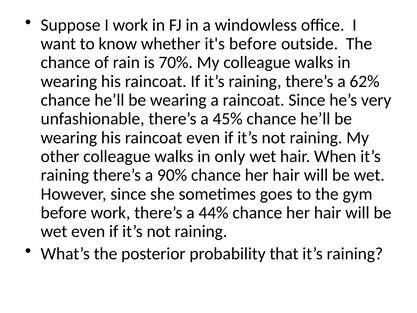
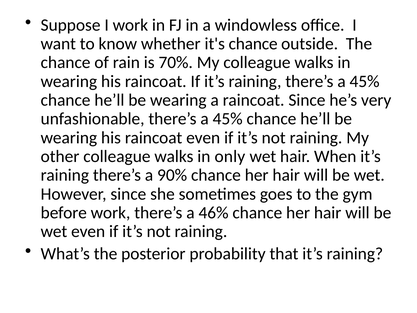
it's before: before -> chance
raining there’s a 62%: 62% -> 45%
44%: 44% -> 46%
